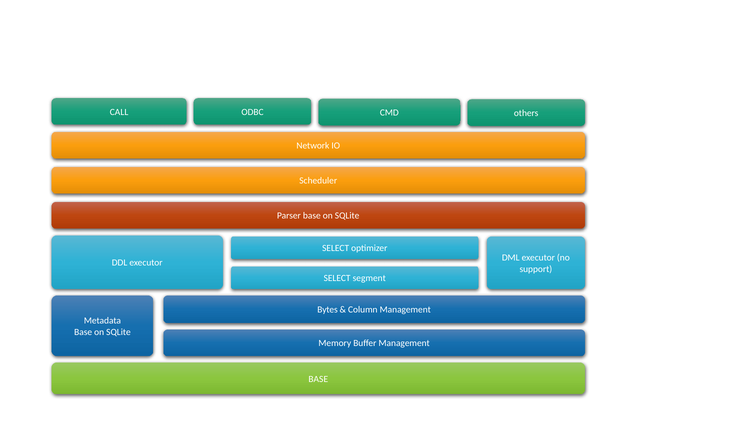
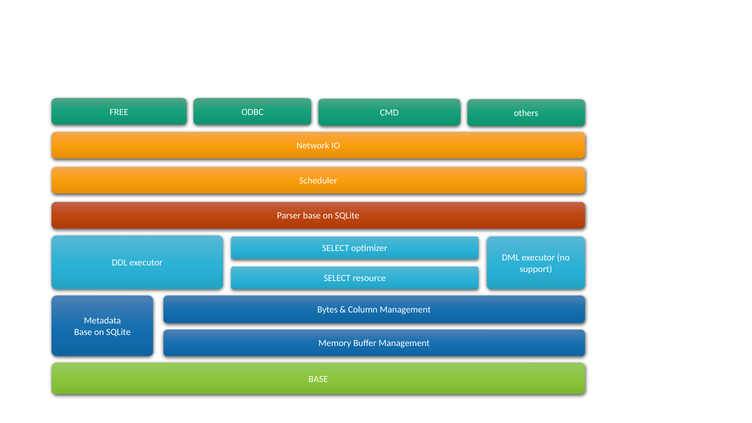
CALL: CALL -> FREE
segment: segment -> resource
